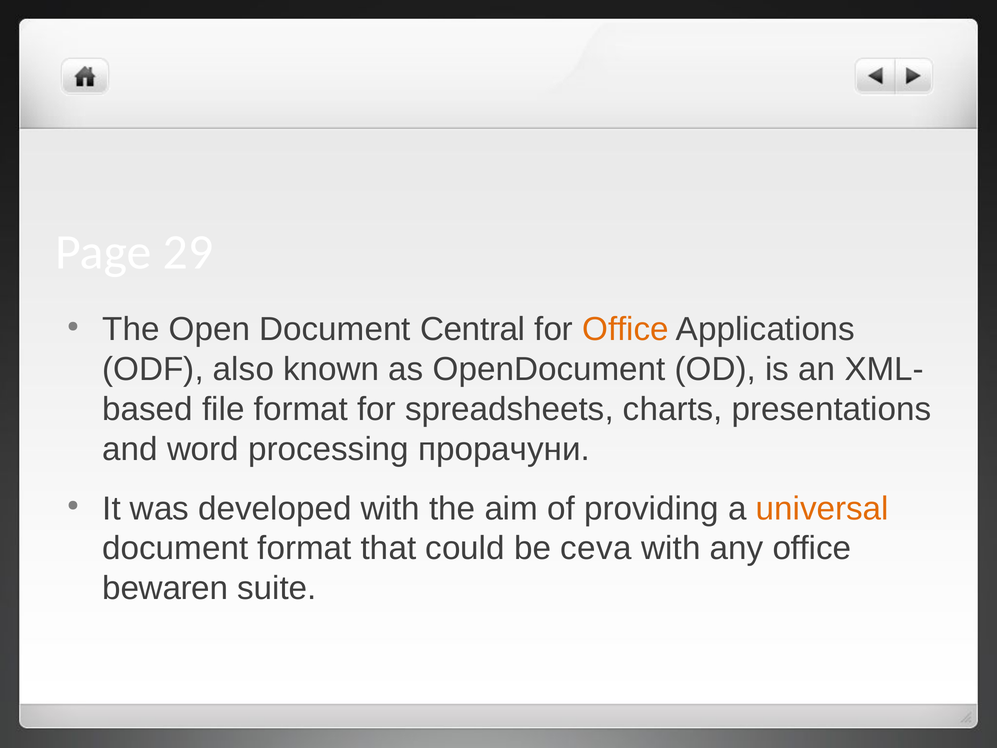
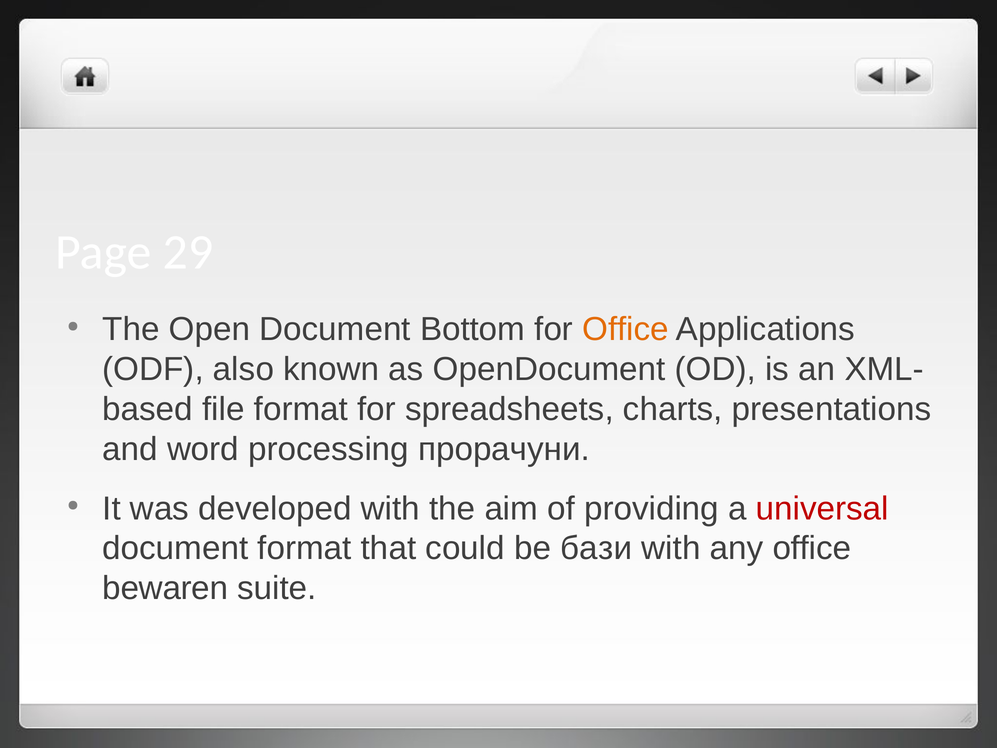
Central: Central -> Bottom
universal colour: orange -> red
ceva: ceva -> бази
